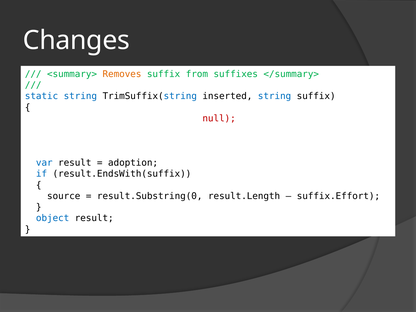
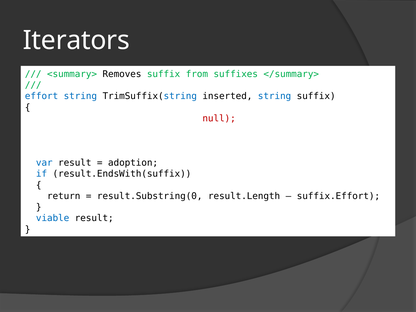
Changes: Changes -> Iterators
Removes colour: orange -> black
static: static -> effort
source: source -> return
object: object -> viable
